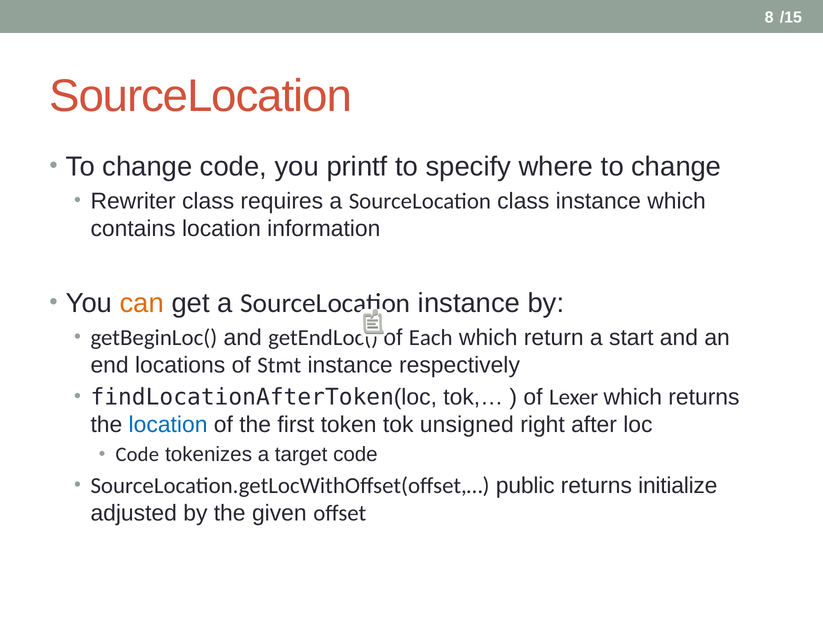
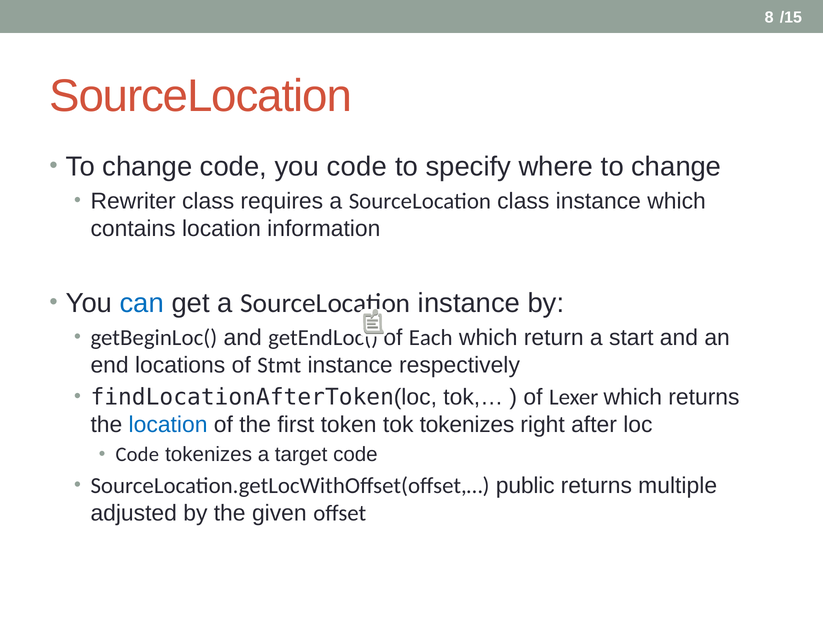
you printf: printf -> code
can colour: orange -> blue
tok unsigned: unsigned -> tokenizes
initialize: initialize -> multiple
